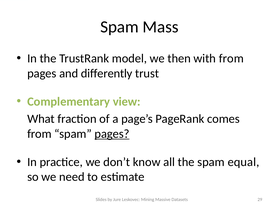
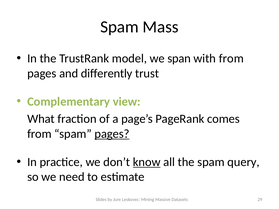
then: then -> span
know underline: none -> present
equal: equal -> query
